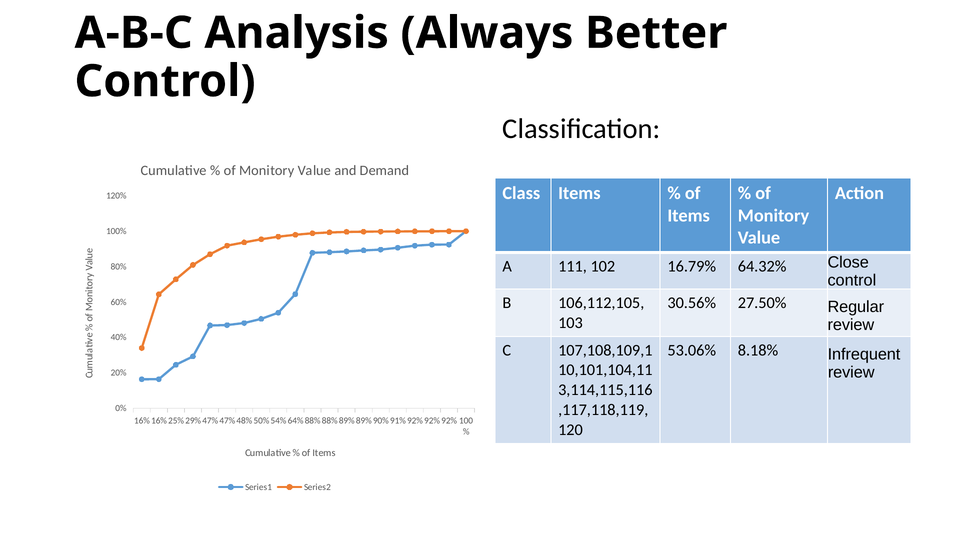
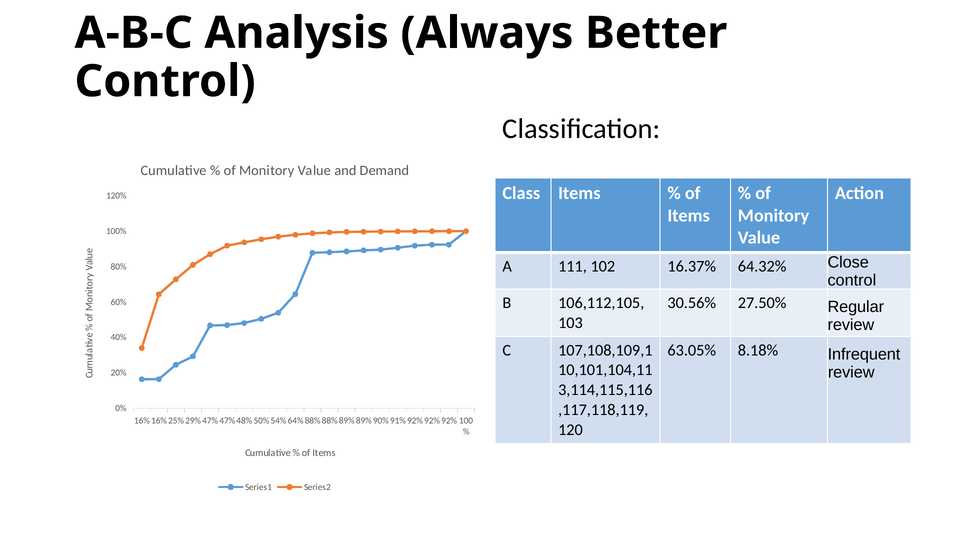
16.79%: 16.79% -> 16.37%
53.06%: 53.06% -> 63.05%
